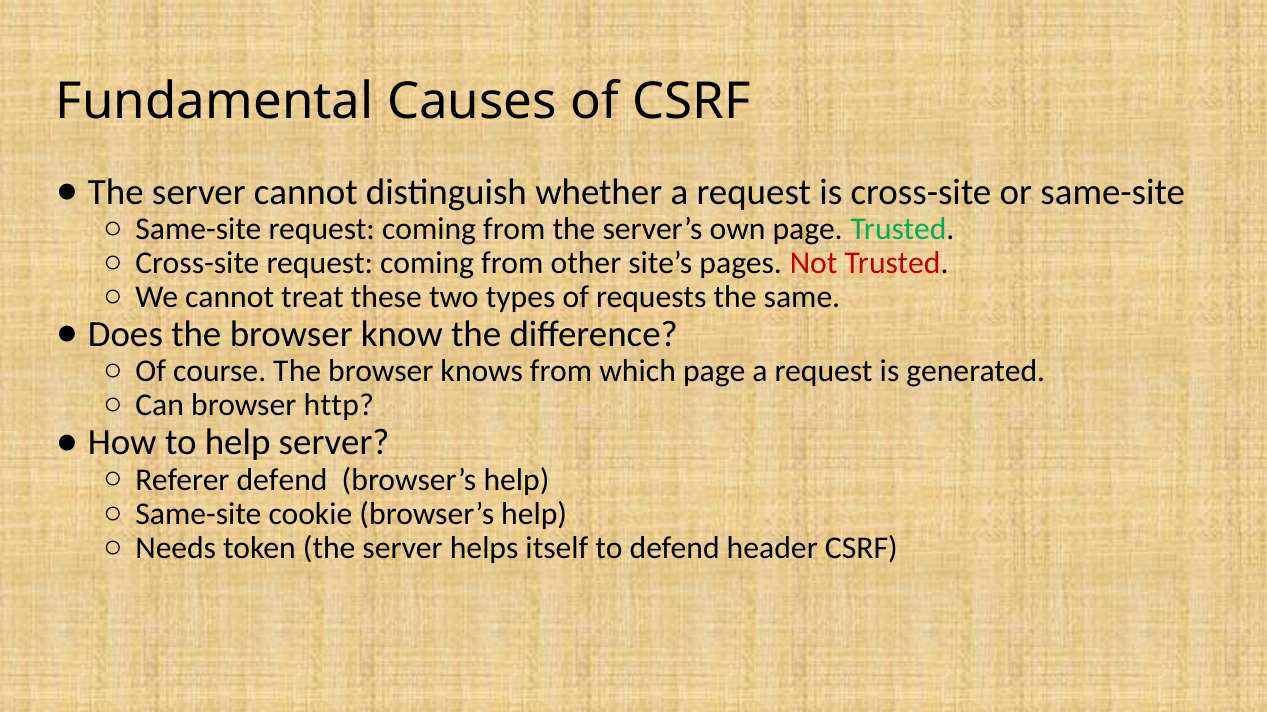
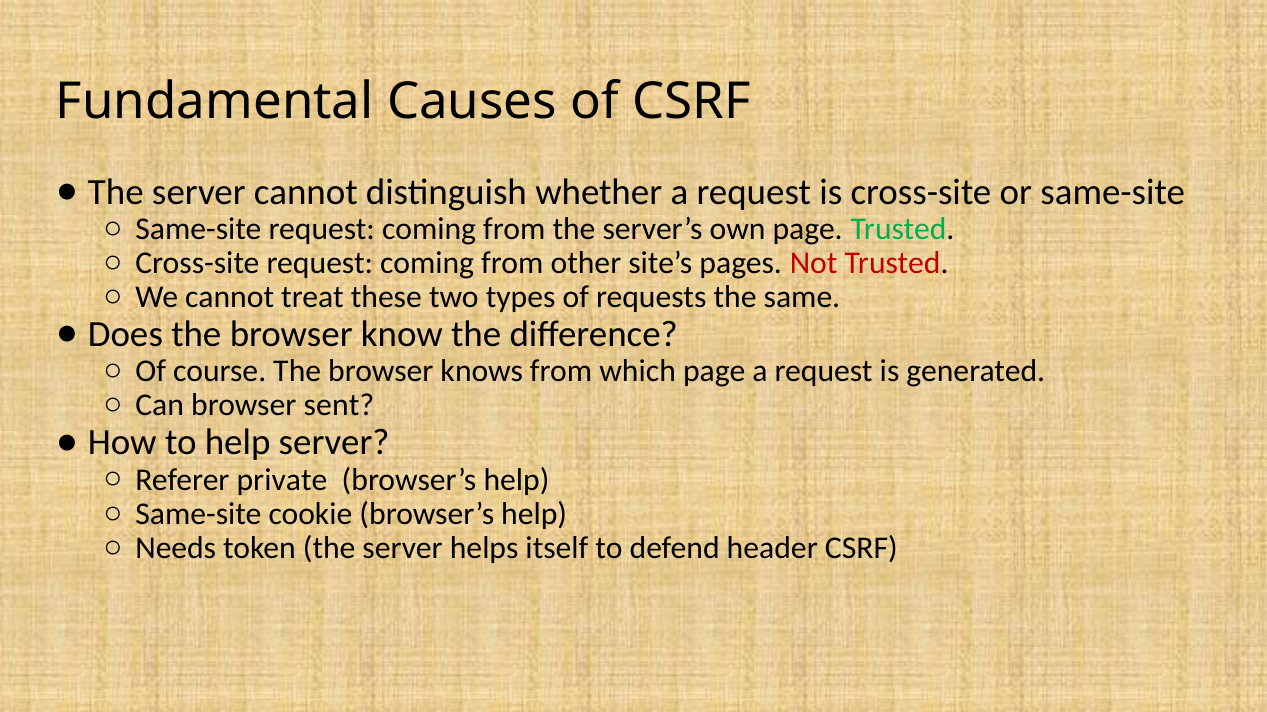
http: http -> sent
Referer defend: defend -> private
